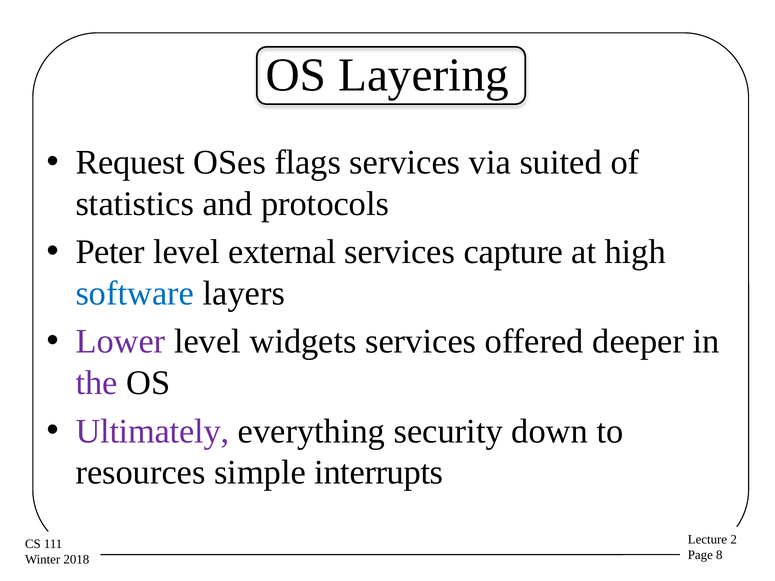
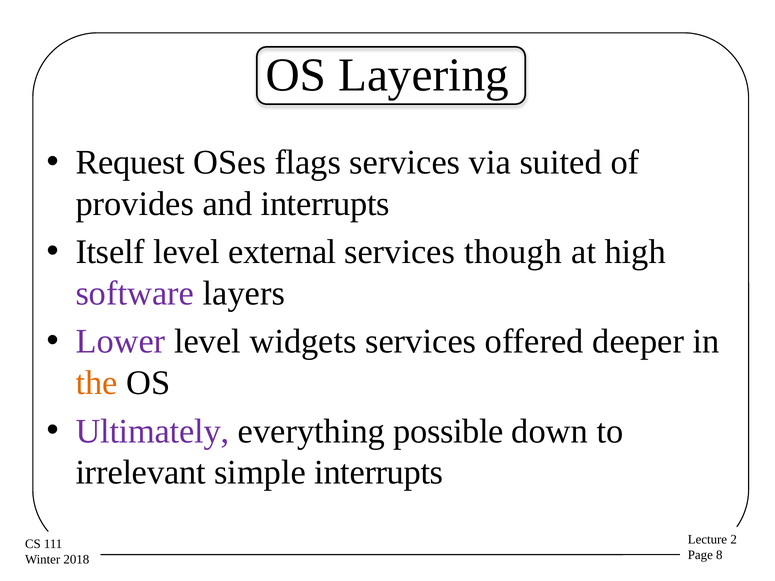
statistics: statistics -> provides
and protocols: protocols -> interrupts
Peter: Peter -> Itself
capture: capture -> though
software colour: blue -> purple
the colour: purple -> orange
security: security -> possible
resources: resources -> irrelevant
